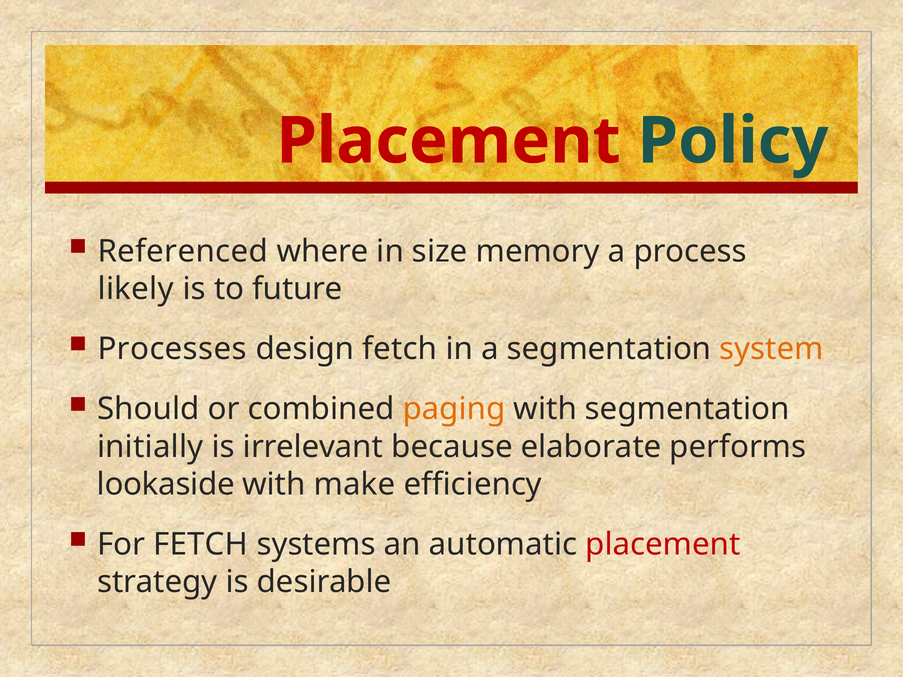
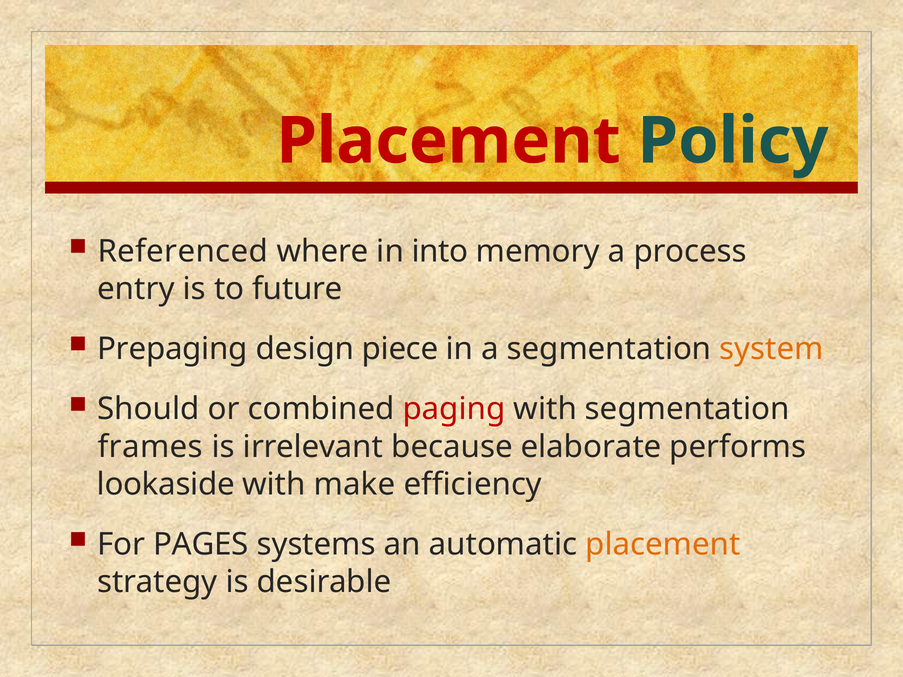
size: size -> into
likely: likely -> entry
Processes: Processes -> Prepaging
design fetch: fetch -> piece
paging colour: orange -> red
initially: initially -> frames
For FETCH: FETCH -> PAGES
placement at (663, 545) colour: red -> orange
